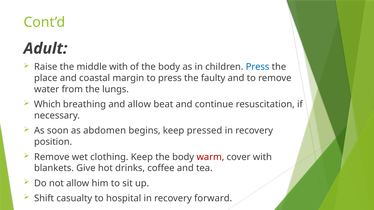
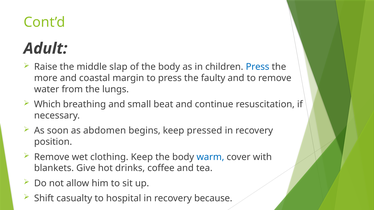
middle with: with -> slap
place: place -> more
and allow: allow -> small
warm colour: red -> blue
forward: forward -> because
